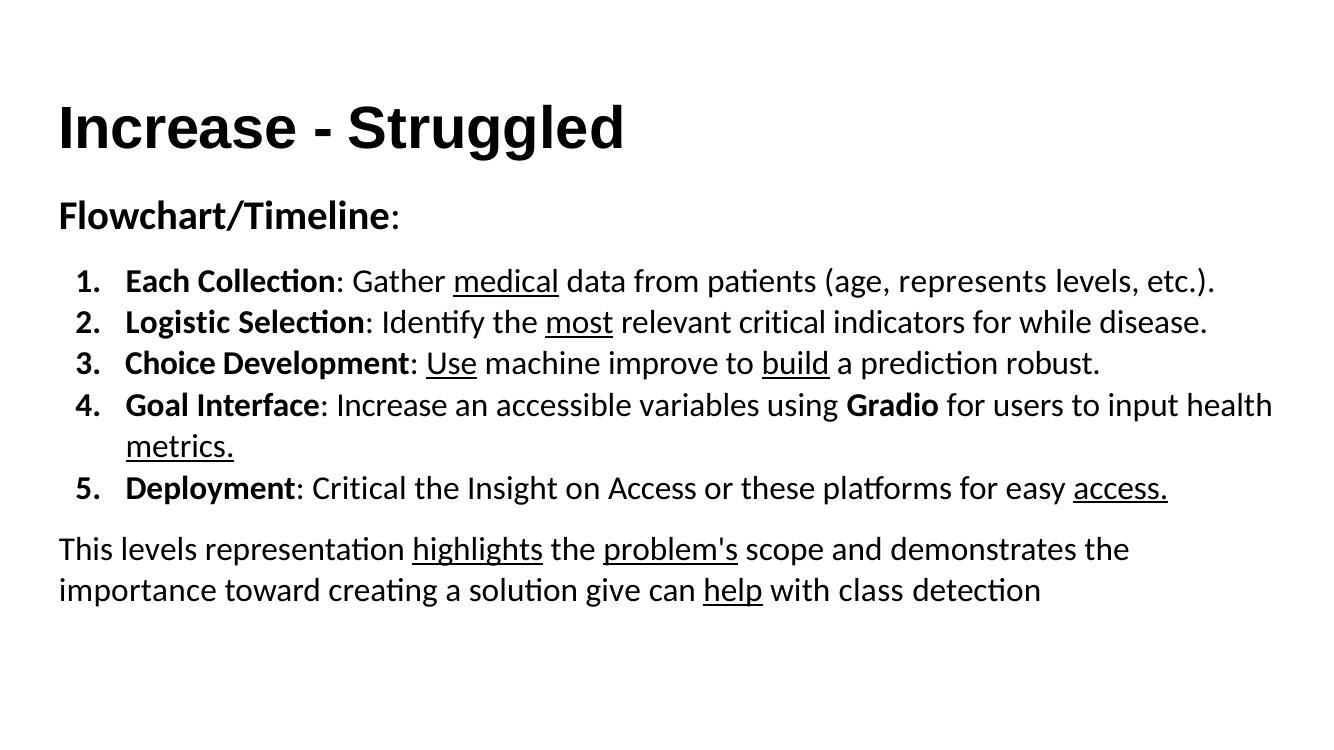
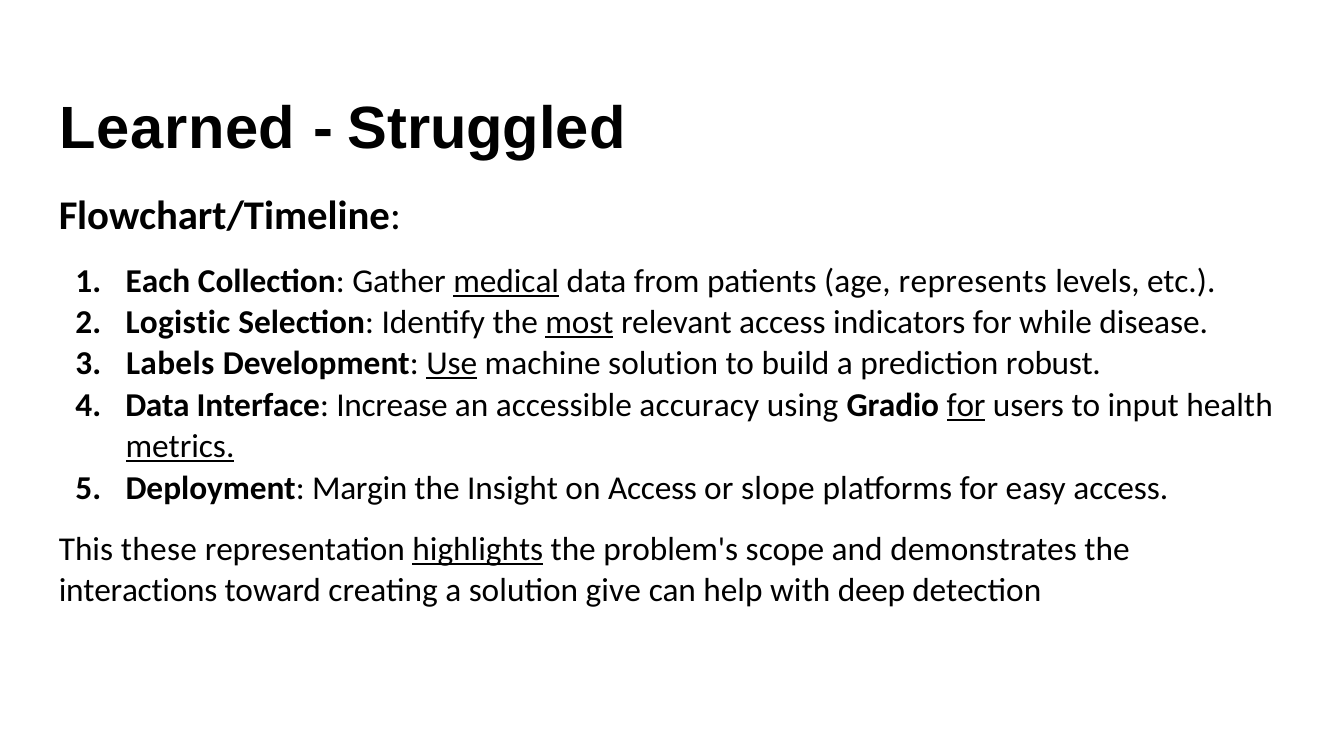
Increase at (178, 129): Increase -> Learned
relevant critical: critical -> access
Choice: Choice -> Labels
machine improve: improve -> solution
build underline: present -> none
Goal at (157, 406): Goal -> Data
variables: variables -> accuracy
for at (966, 406) underline: none -> present
Deployment Critical: Critical -> Margin
these: these -> slope
access at (1121, 488) underline: present -> none
This levels: levels -> these
problem's underline: present -> none
importance: importance -> interactions
help underline: present -> none
class: class -> deep
